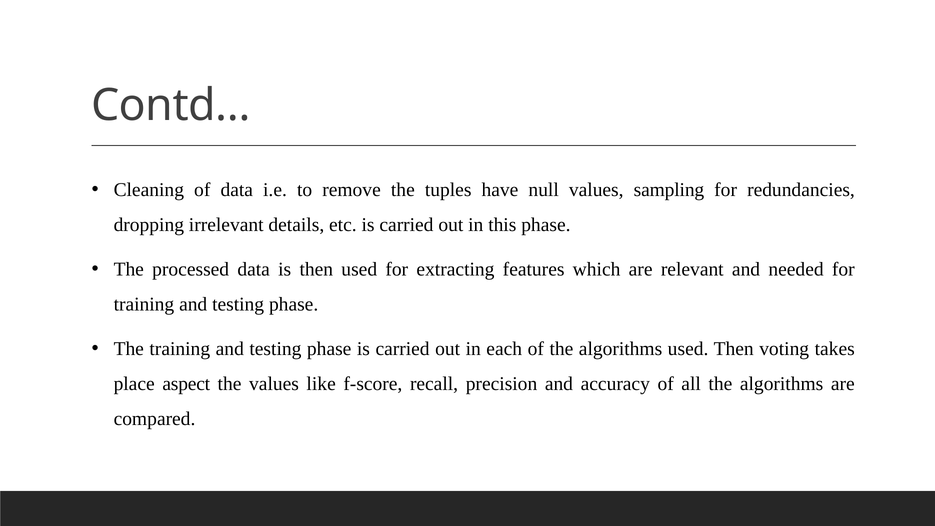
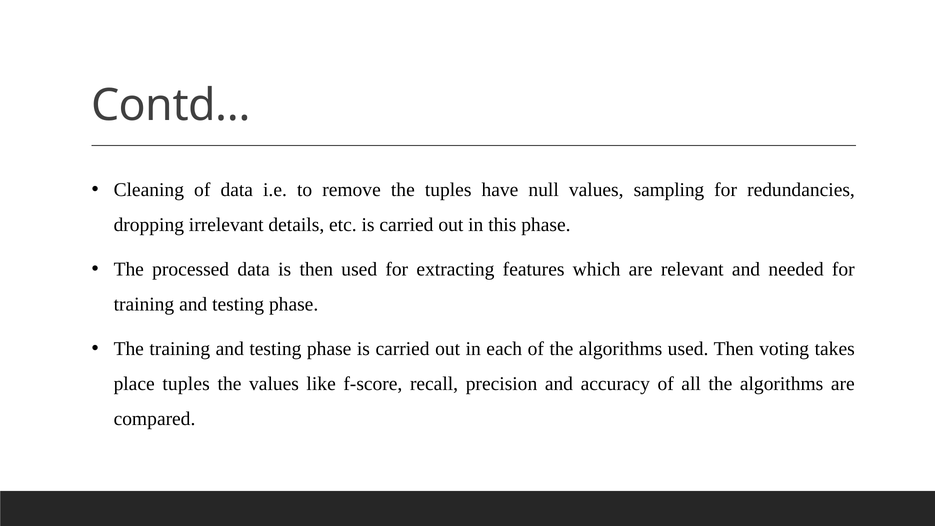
place aspect: aspect -> tuples
